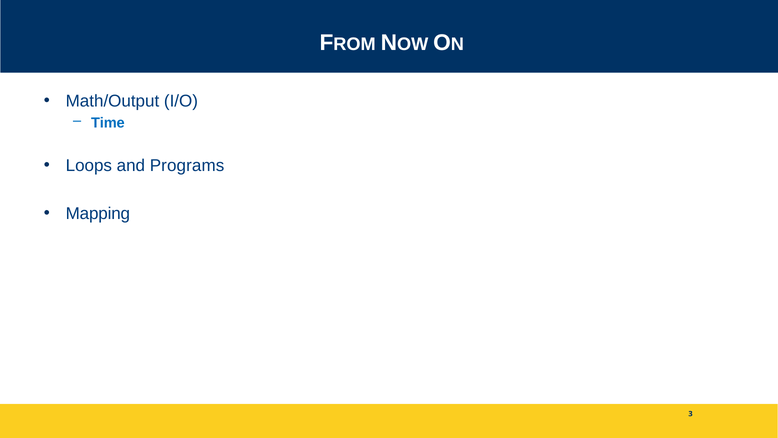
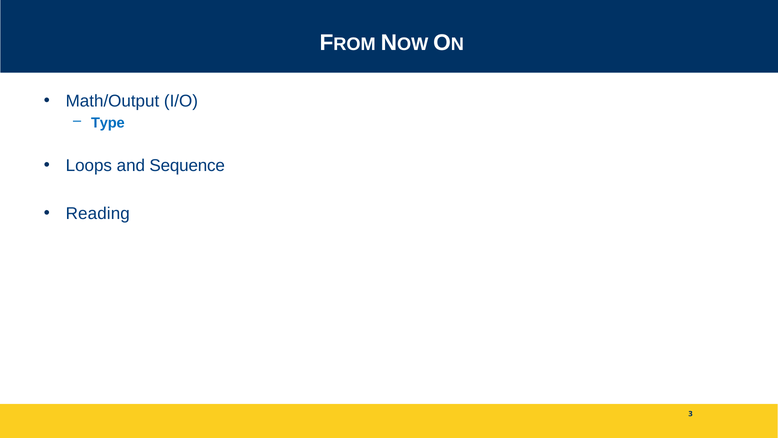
Time: Time -> Type
Programs: Programs -> Sequence
Mapping: Mapping -> Reading
